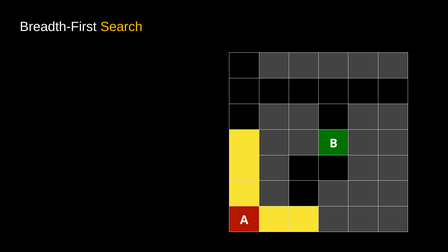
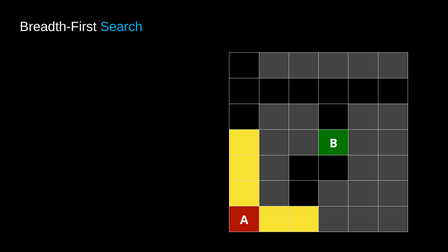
Search colour: yellow -> light blue
